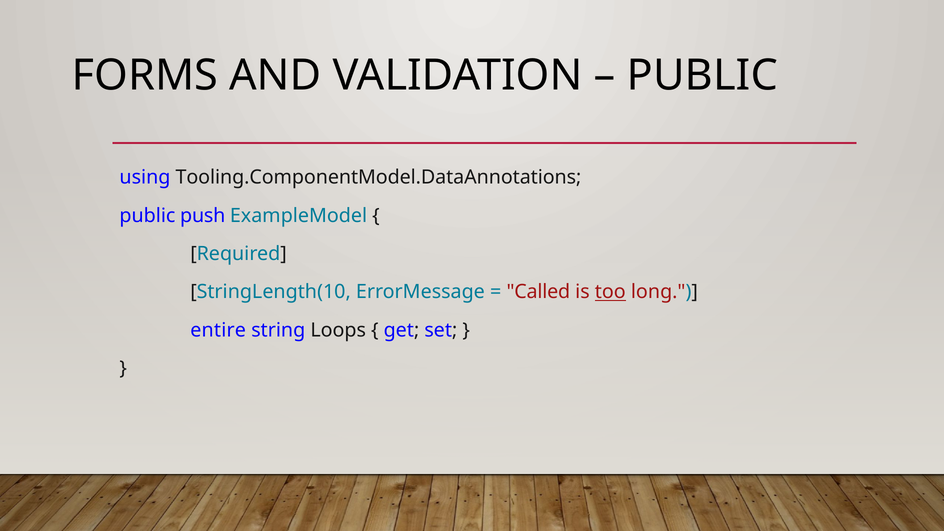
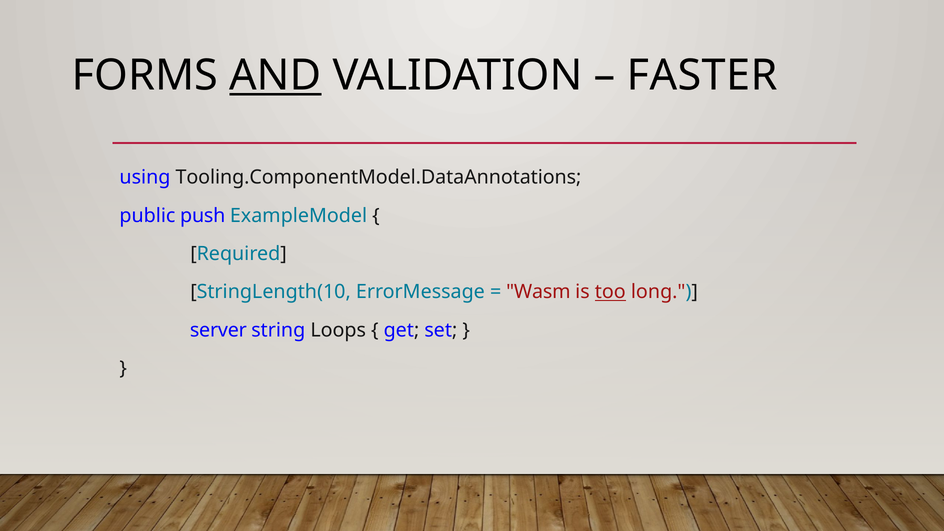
AND underline: none -> present
PUBLIC at (702, 76): PUBLIC -> FASTER
Called: Called -> Wasm
entire: entire -> server
